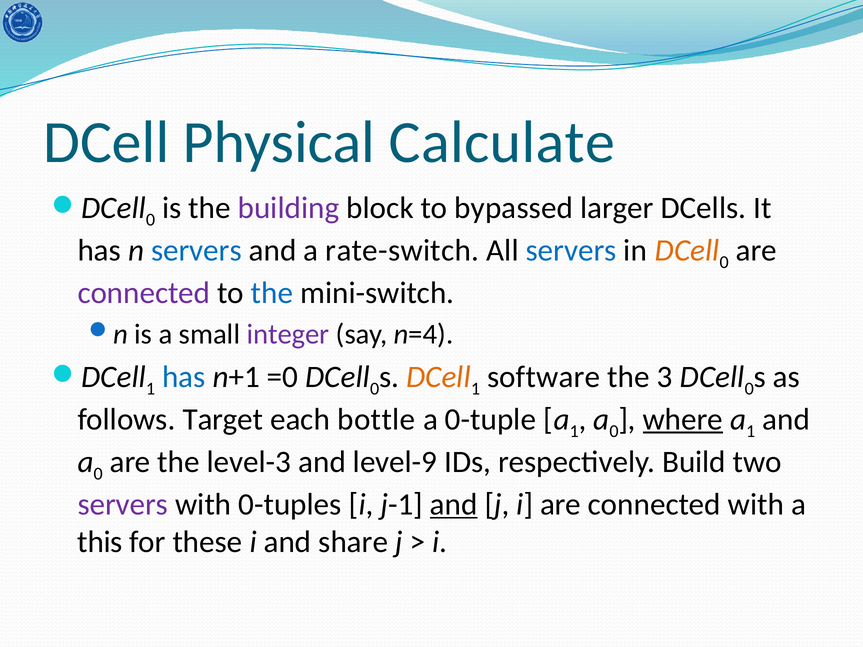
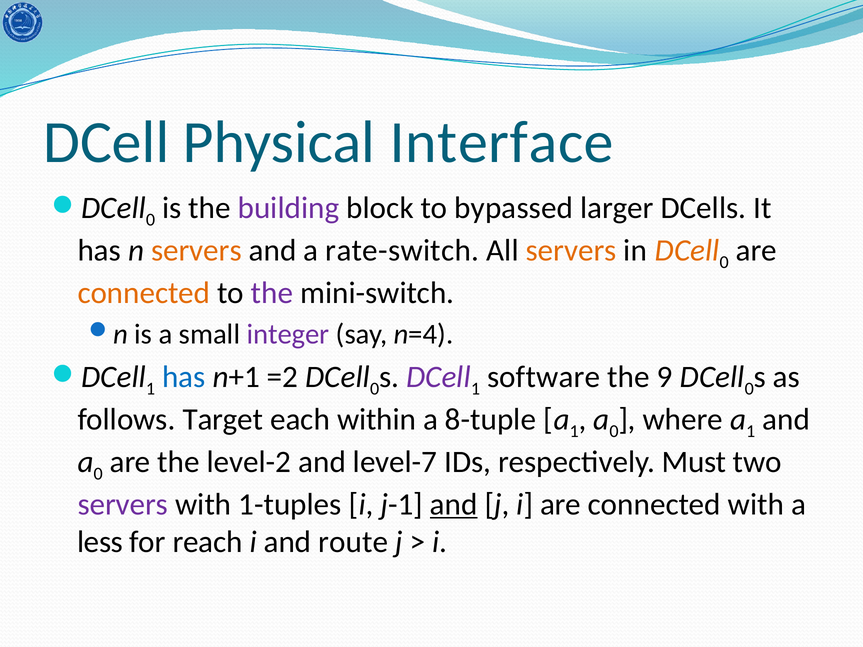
Calculate: Calculate -> Interface
servers at (196, 250) colour: blue -> orange
servers at (571, 250) colour: blue -> orange
connected at (144, 293) colour: purple -> orange
the at (272, 293) colour: blue -> purple
=0: =0 -> =2
DCell at (438, 377) colour: orange -> purple
3: 3 -> 9
bottle: bottle -> within
0-tuple: 0-tuple -> 8-tuple
where underline: present -> none
level-3: level-3 -> level-2
level-9: level-9 -> level-7
Build: Build -> Must
0-tuples: 0-tuples -> 1-tuples
this: this -> less
these: these -> reach
share: share -> route
